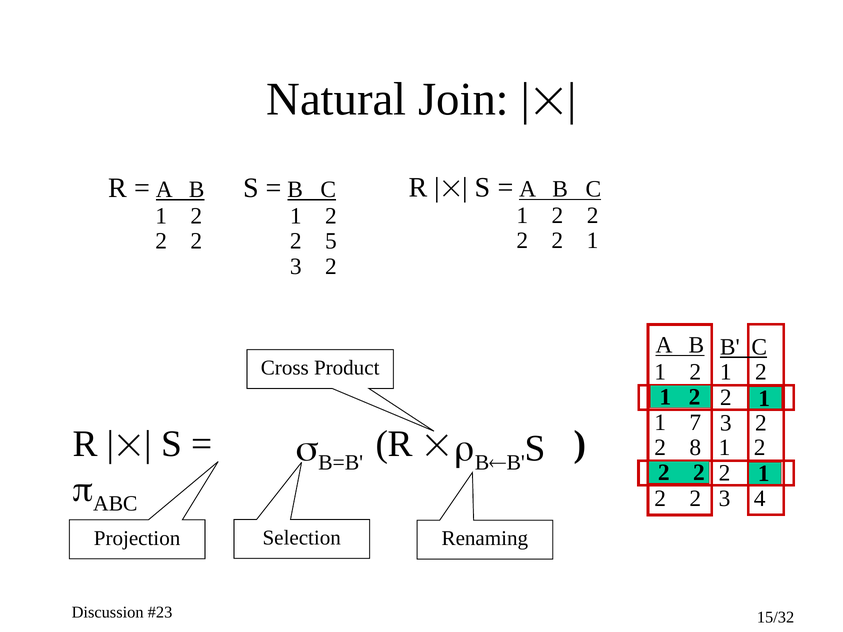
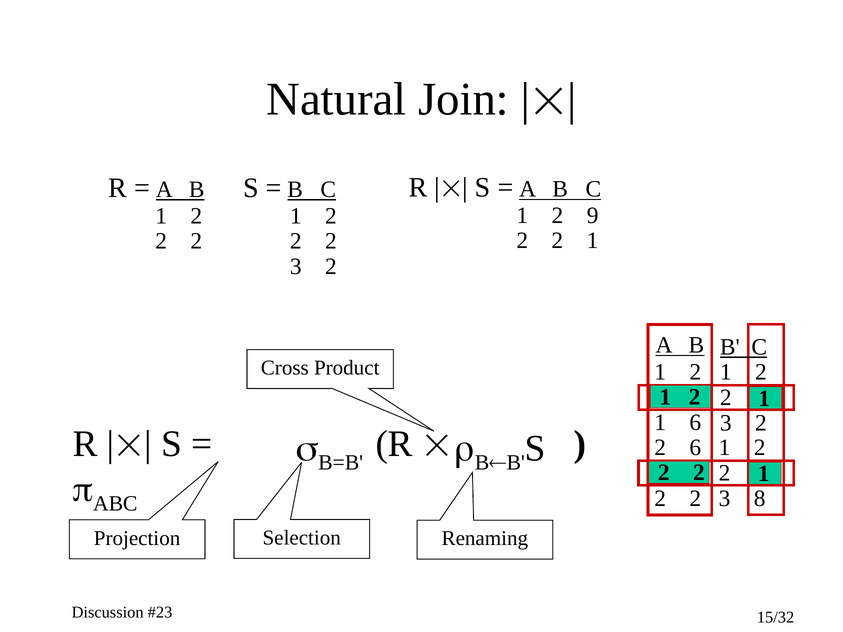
2 at (593, 216): 2 -> 9
5 at (331, 241): 5 -> 2
1 7: 7 -> 6
2 8: 8 -> 6
4: 4 -> 8
